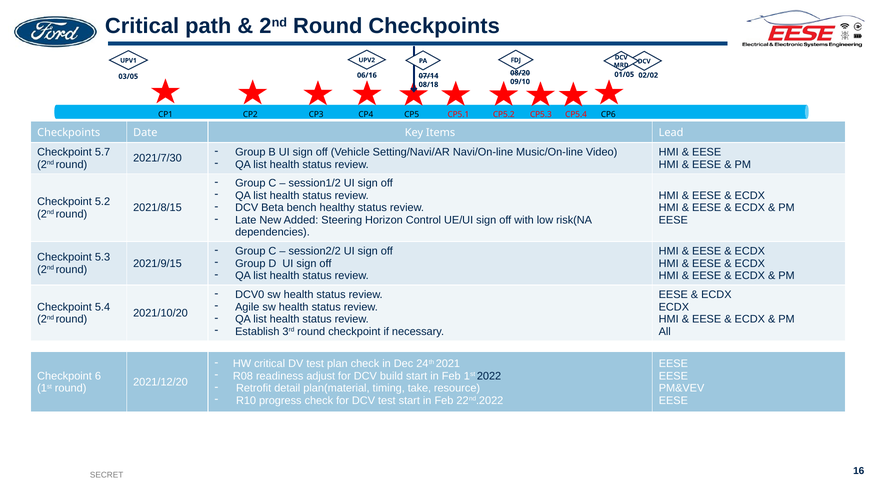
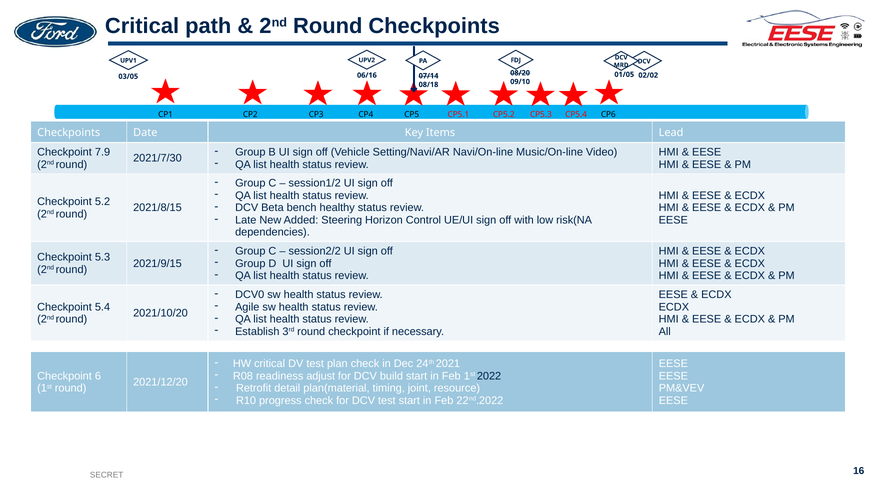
5.7: 5.7 -> 7.9
take: take -> joint
